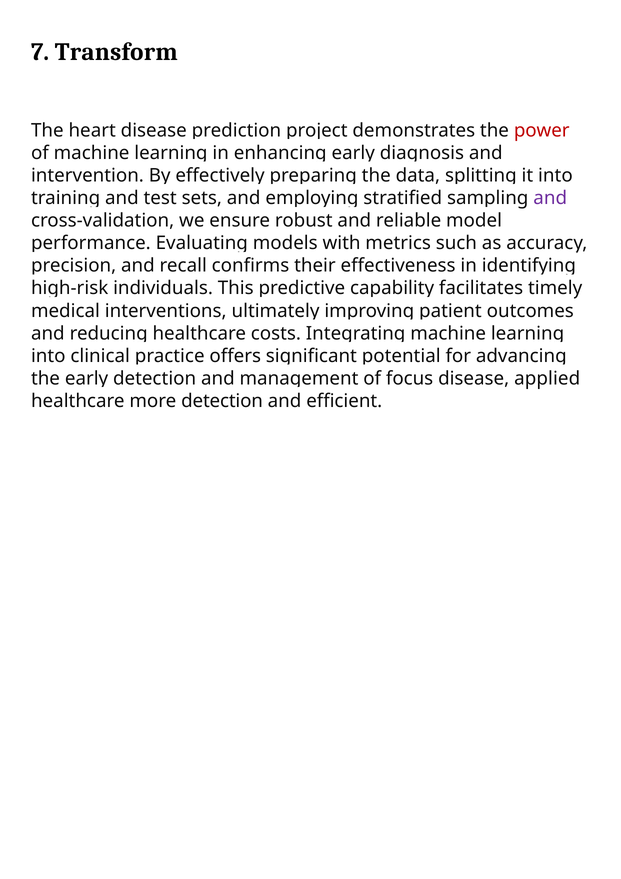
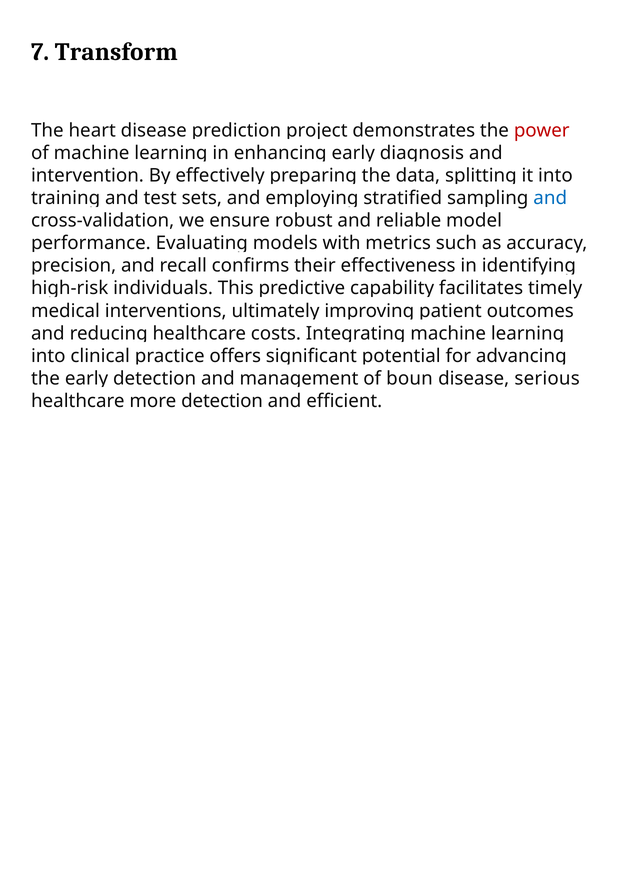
and at (550, 198) colour: purple -> blue
focus: focus -> boun
applied: applied -> serious
